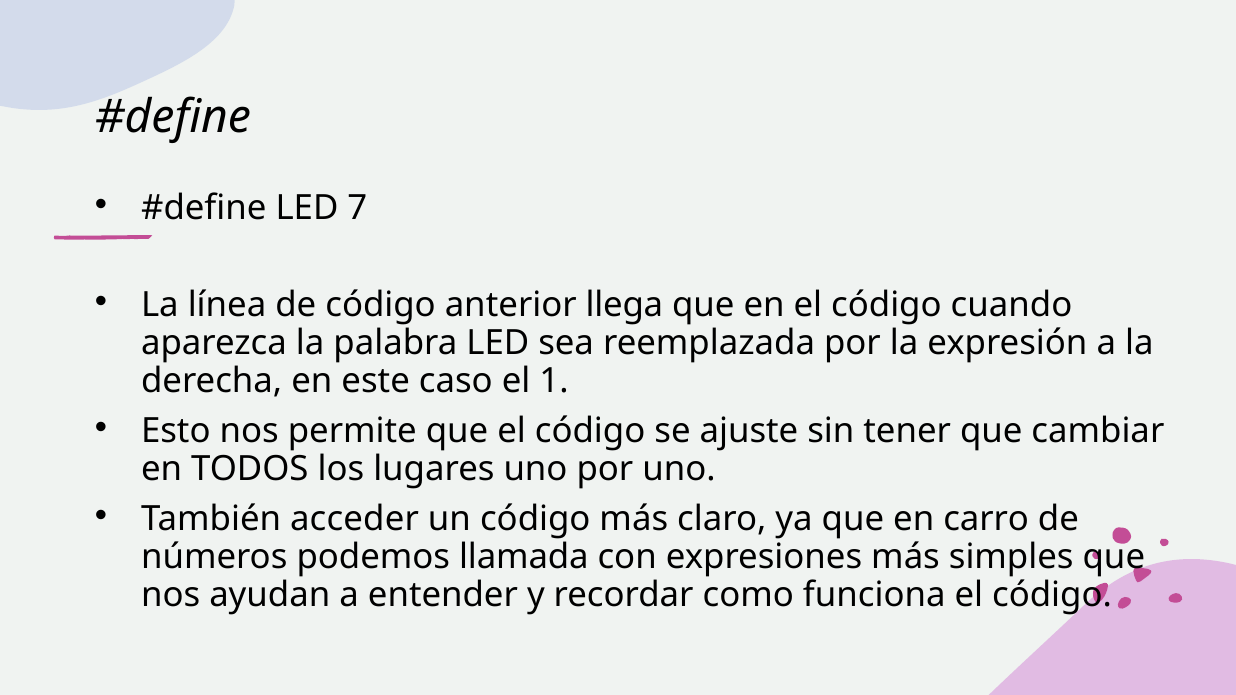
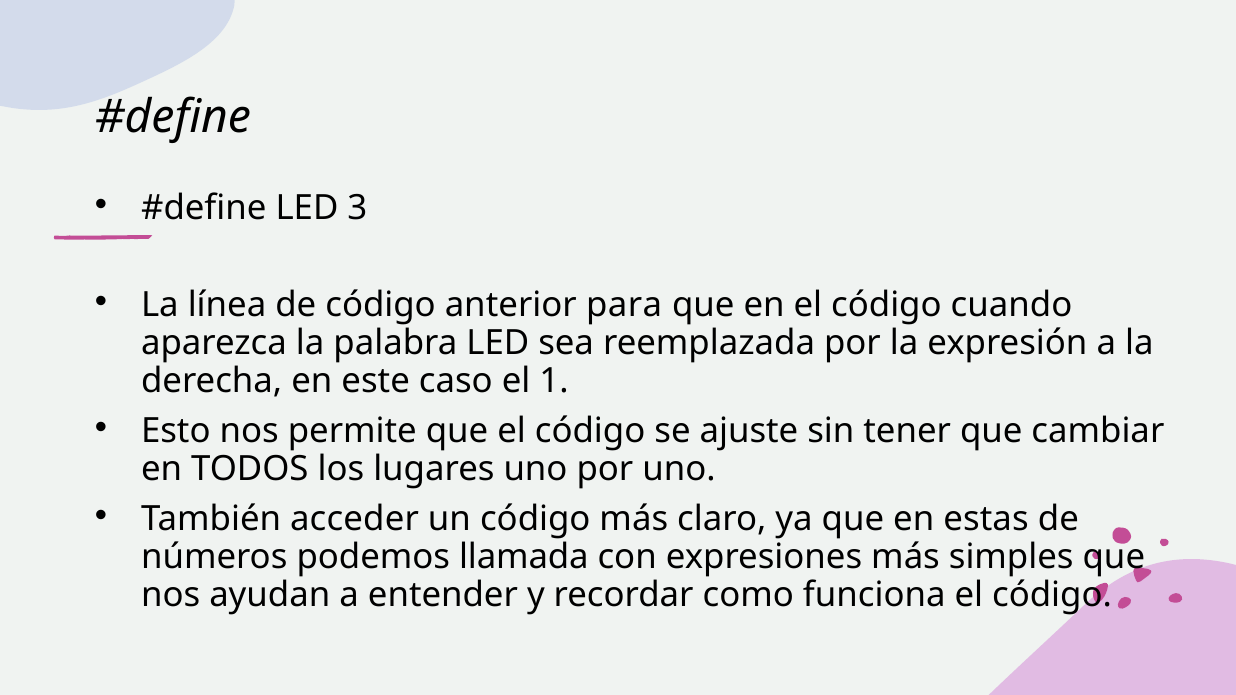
7: 7 -> 3
llega: llega -> para
carro: carro -> estas
